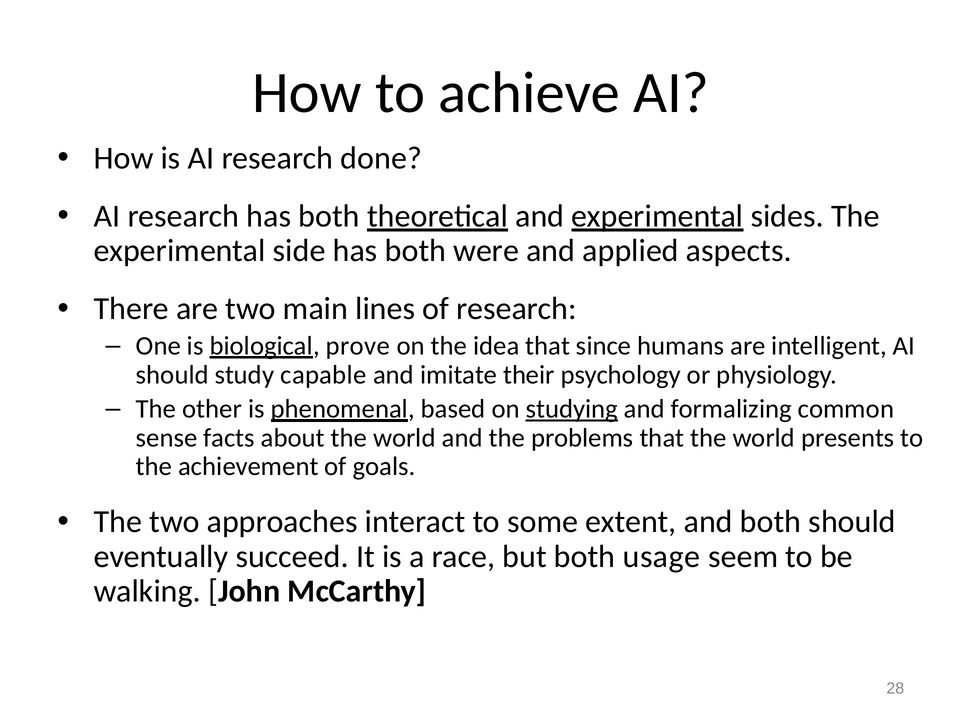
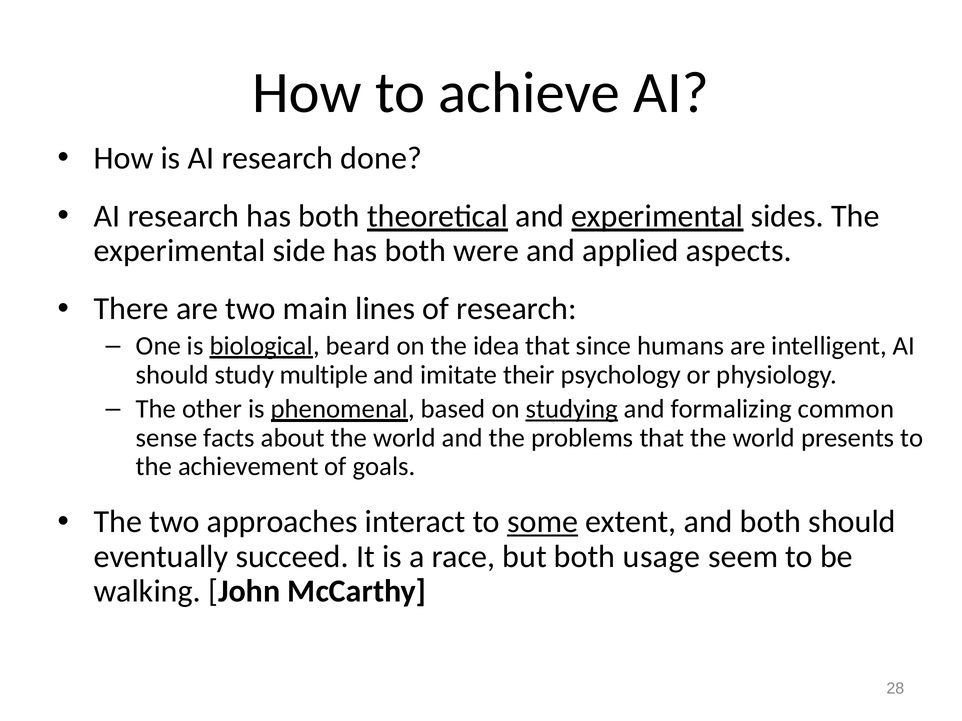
prove: prove -> beard
capable: capable -> multiple
some underline: none -> present
